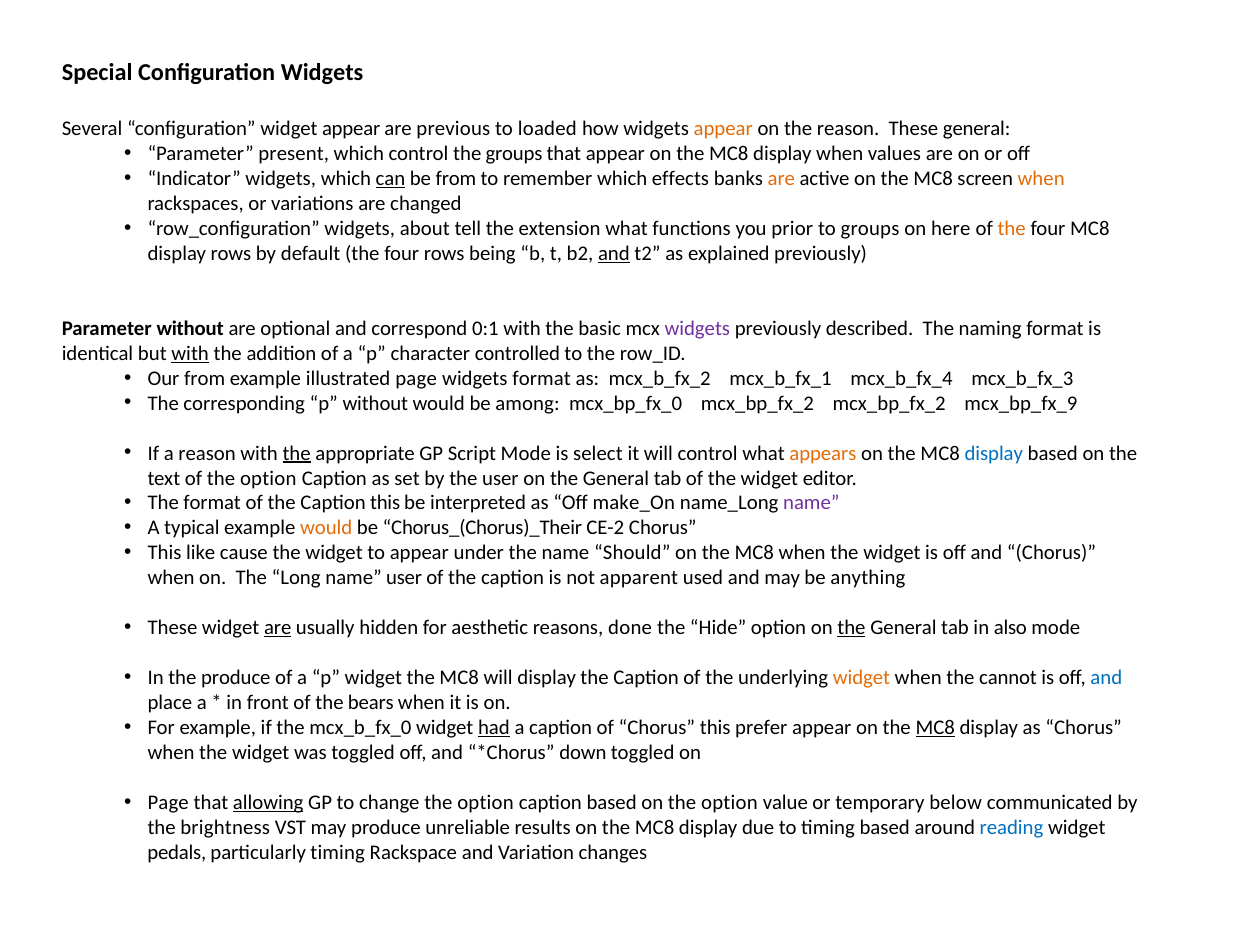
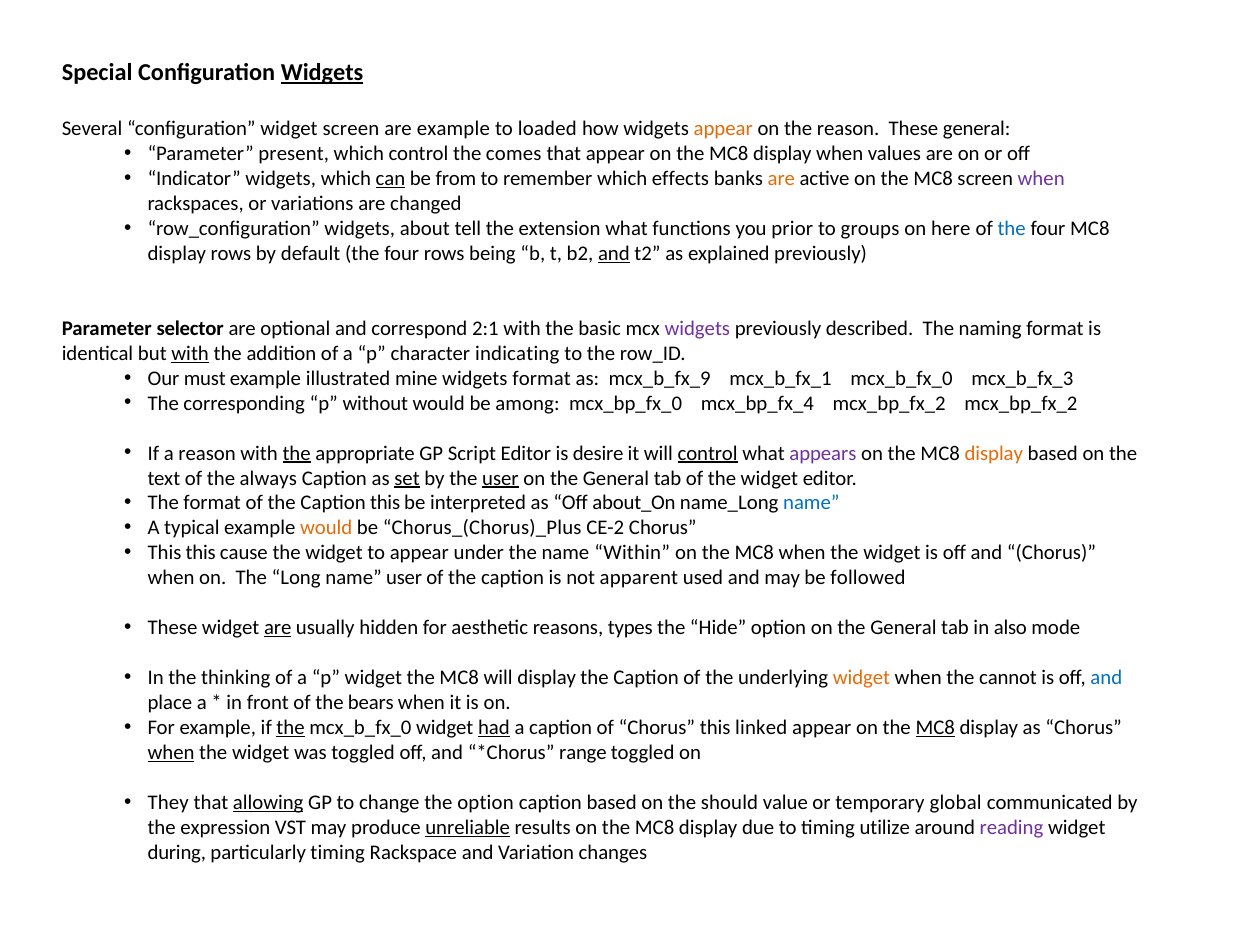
Widgets at (322, 73) underline: none -> present
widget appear: appear -> screen
are previous: previous -> example
the groups: groups -> comes
when at (1041, 179) colour: orange -> purple
the at (1012, 229) colour: orange -> blue
Parameter without: without -> selector
0:1: 0:1 -> 2:1
controlled: controlled -> indicating
Our from: from -> must
illustrated page: page -> mine
mcx_b_fx_2: mcx_b_fx_2 -> mcx_b_fx_9
mcx_b_fx_1 mcx_b_fx_4: mcx_b_fx_4 -> mcx_b_fx_0
mcx_bp_fx_0 mcx_bp_fx_2: mcx_bp_fx_2 -> mcx_bp_fx_4
mcx_bp_fx_2 mcx_bp_fx_9: mcx_bp_fx_9 -> mcx_bp_fx_2
Script Mode: Mode -> Editor
select: select -> desire
control at (708, 453) underline: none -> present
appears colour: orange -> purple
display at (994, 453) colour: blue -> orange
of the option: option -> always
set underline: none -> present
user at (500, 478) underline: none -> present
make_On: make_On -> about_On
name at (811, 503) colour: purple -> blue
Chorus_(Chorus)_Their: Chorus_(Chorus)_Their -> Chorus_(Chorus)_Plus
This like: like -> this
Should: Should -> Within
anything: anything -> followed
done: done -> types
the at (851, 628) underline: present -> none
the produce: produce -> thinking
the at (291, 728) underline: none -> present
prefer: prefer -> linked
when at (171, 753) underline: none -> present
down: down -> range
Page at (168, 803): Page -> They
on the option: option -> should
below: below -> global
brightness: brightness -> expression
unreliable underline: none -> present
timing based: based -> utilize
reading colour: blue -> purple
pedals: pedals -> during
